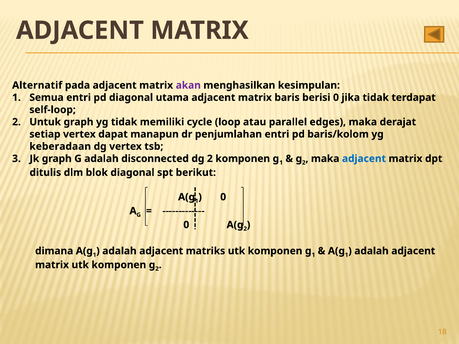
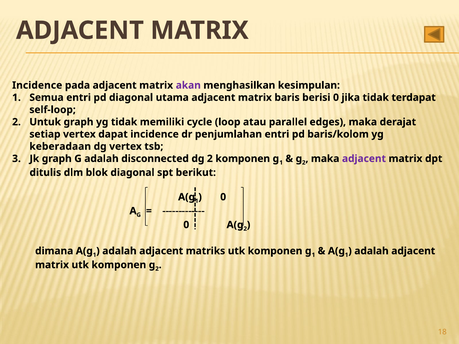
Alternatif at (37, 85): Alternatif -> Incidence
dapat manapun: manapun -> incidence
adjacent at (364, 159) colour: blue -> purple
